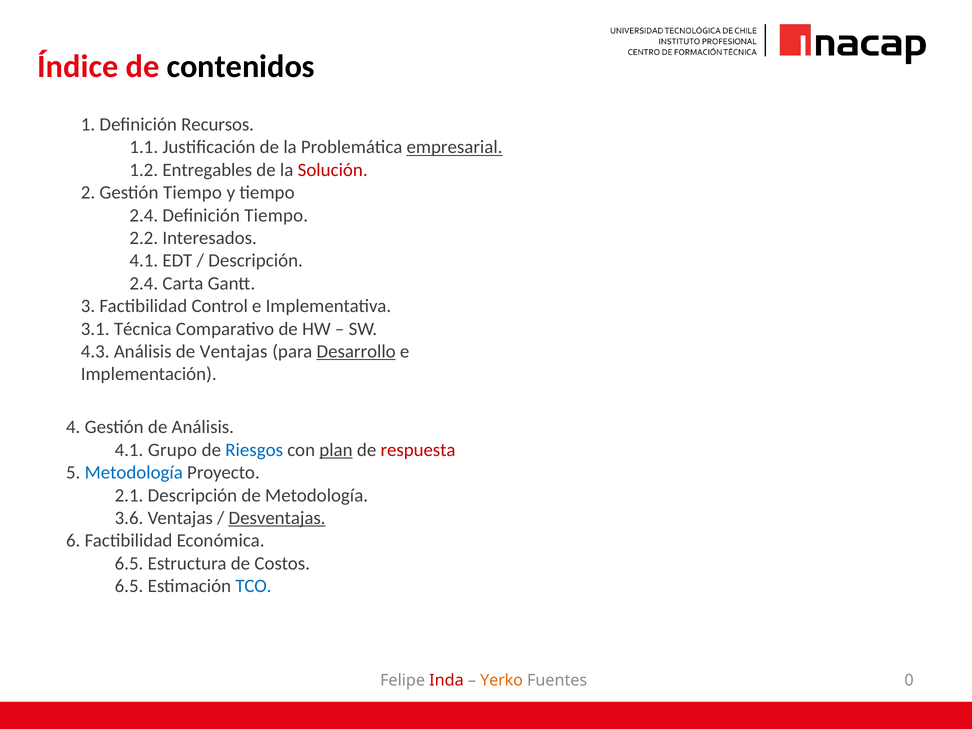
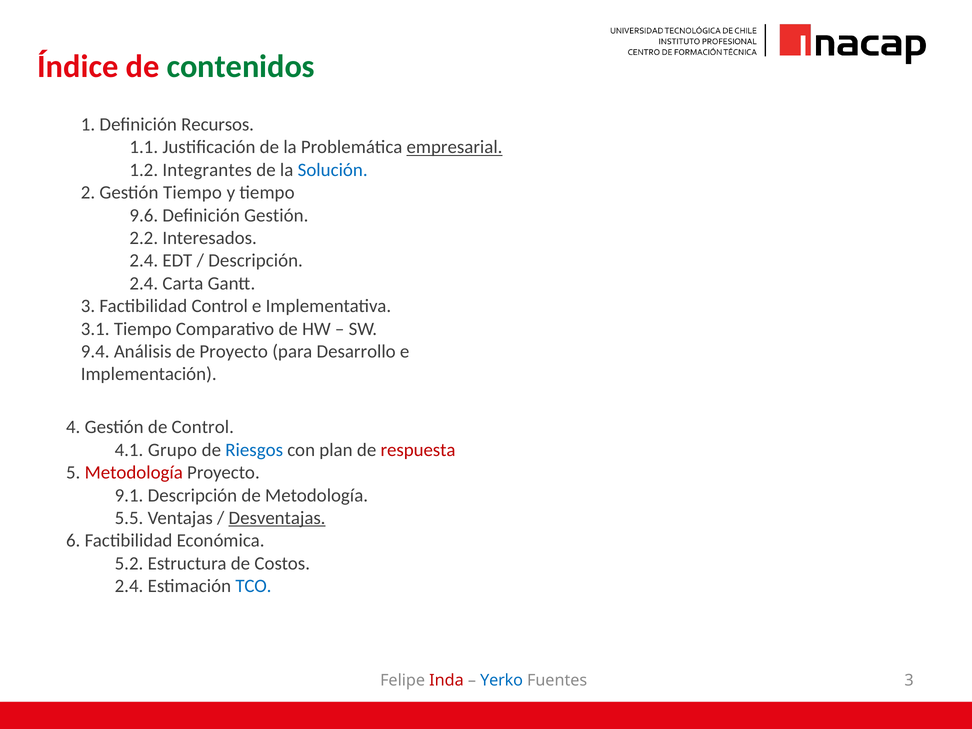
contenidos colour: black -> green
Entregables: Entregables -> Integrantes
Solución colour: red -> blue
2.4 at (144, 215): 2.4 -> 9.6
Definición Tiempo: Tiempo -> Gestión
4.1 at (144, 261): 4.1 -> 2.4
3.1 Técnica: Técnica -> Tiempo
4.3: 4.3 -> 9.4
de Ventajas: Ventajas -> Proyecto
Desarrollo underline: present -> none
de Análisis: Análisis -> Control
plan underline: present -> none
Metodología at (134, 473) colour: blue -> red
2.1: 2.1 -> 9.1
3.6: 3.6 -> 5.5
6.5 at (129, 563): 6.5 -> 5.2
6.5 at (129, 586): 6.5 -> 2.4
Yerko colour: orange -> blue
Fuentes 0: 0 -> 3
